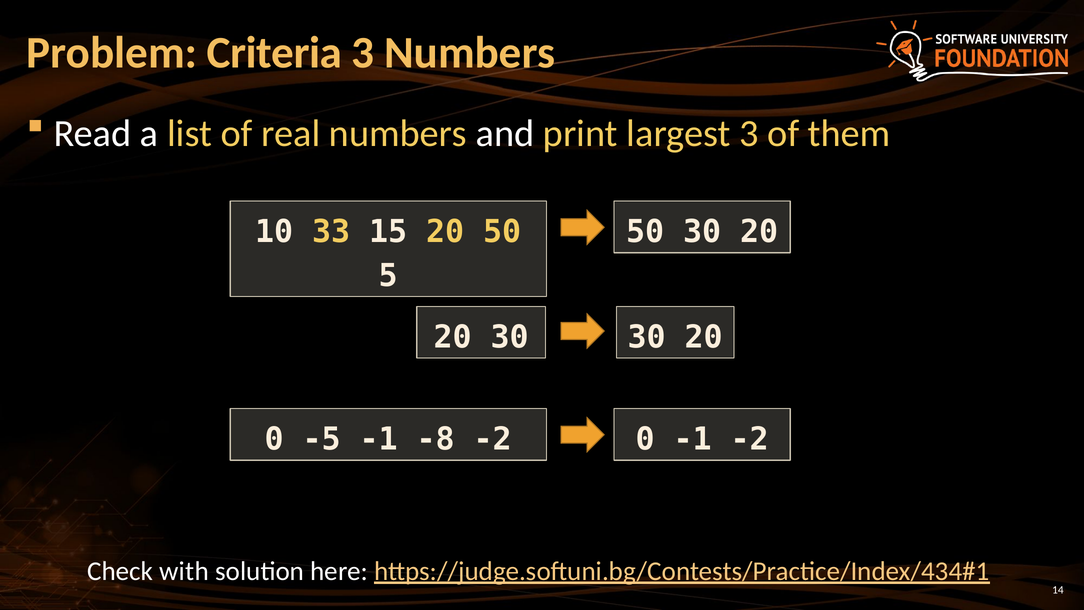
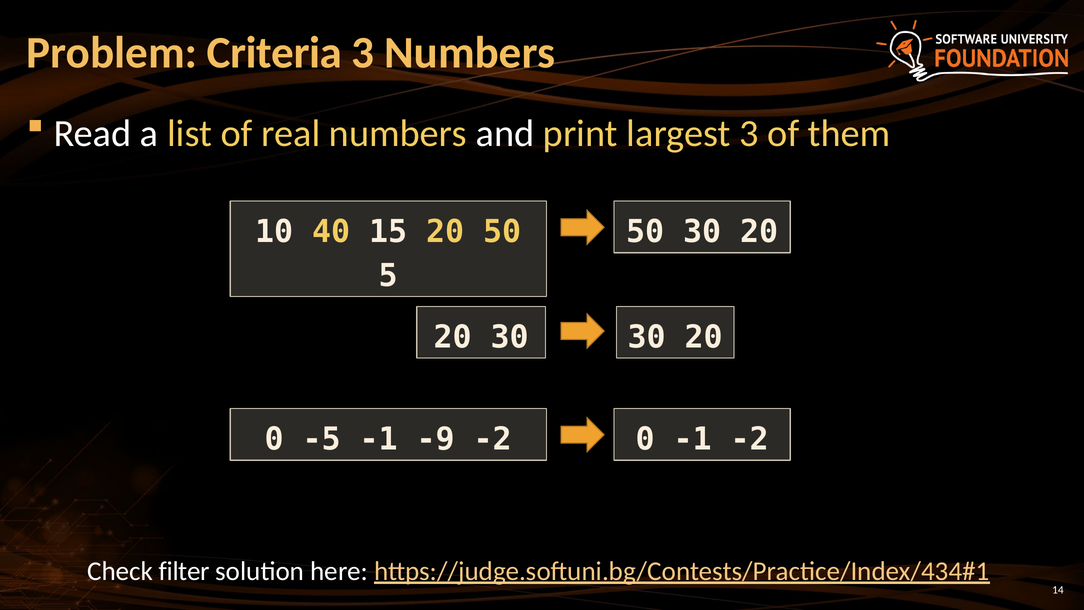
33: 33 -> 40
-8: -8 -> -9
with: with -> filter
